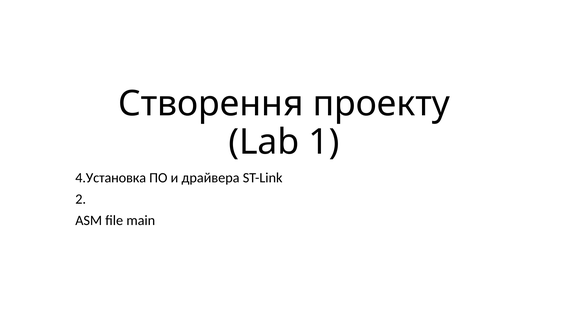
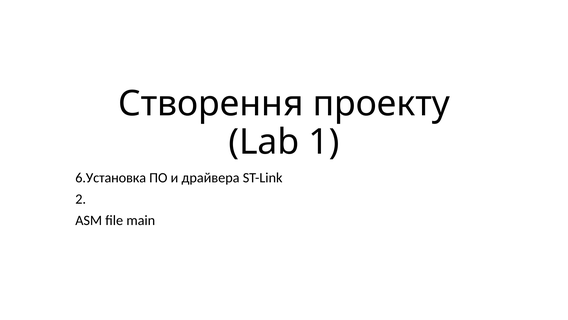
4.Установка: 4.Установка -> 6.Установка
